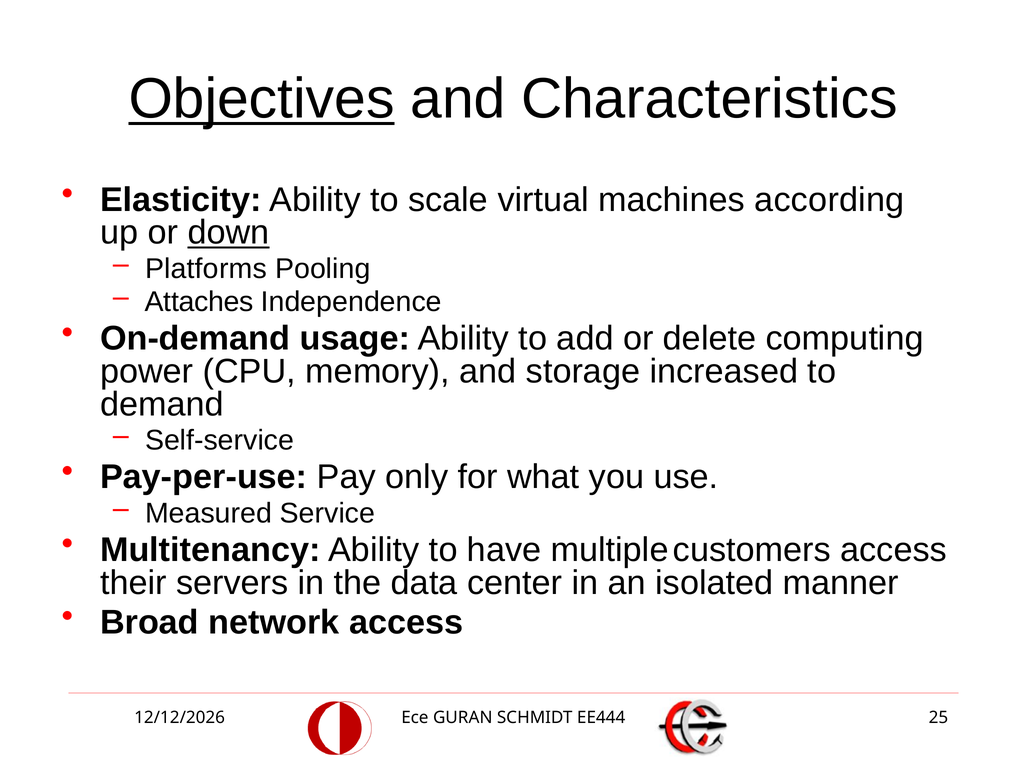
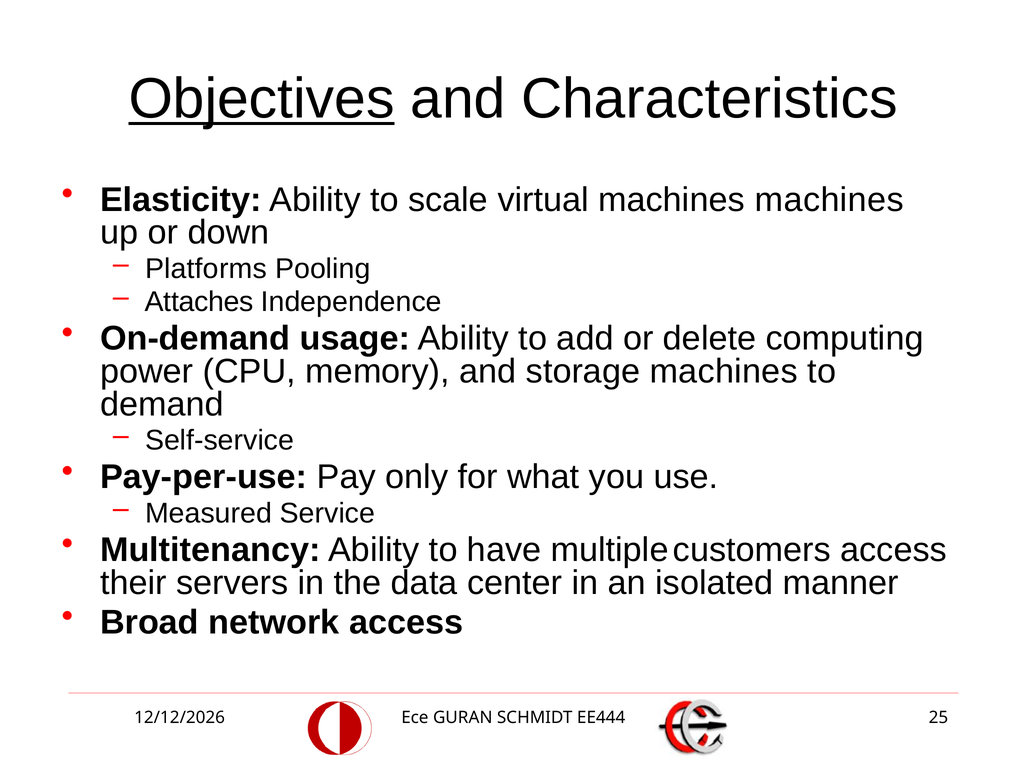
machines according: according -> machines
down underline: present -> none
storage increased: increased -> machines
